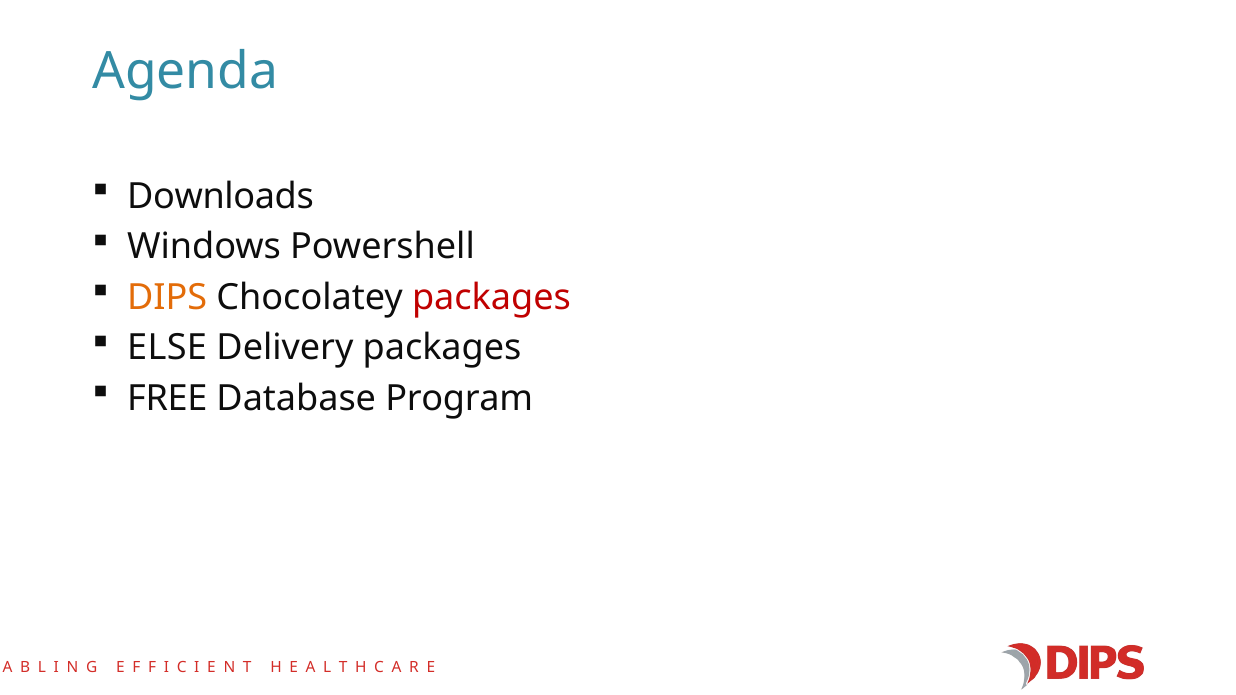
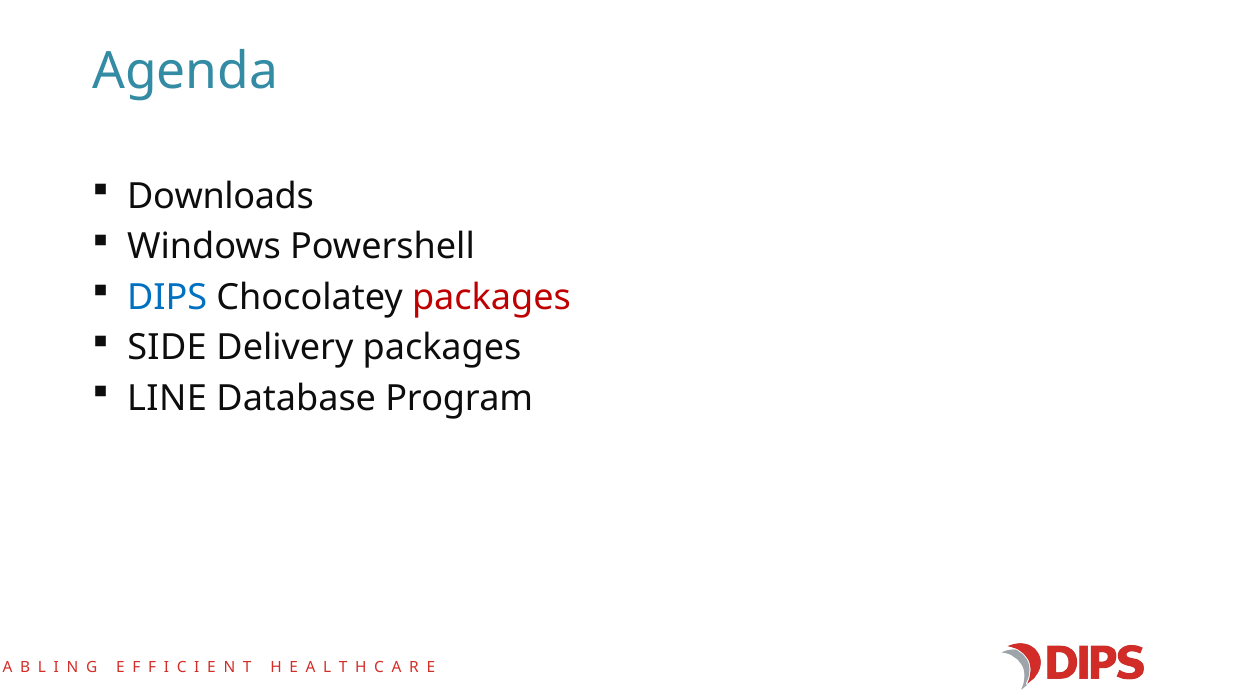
DIPS colour: orange -> blue
ELSE: ELSE -> SIDE
FREE: FREE -> LINE
